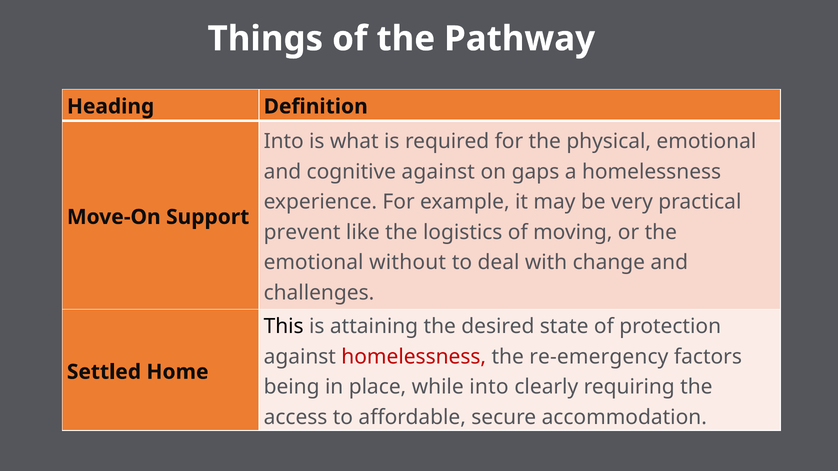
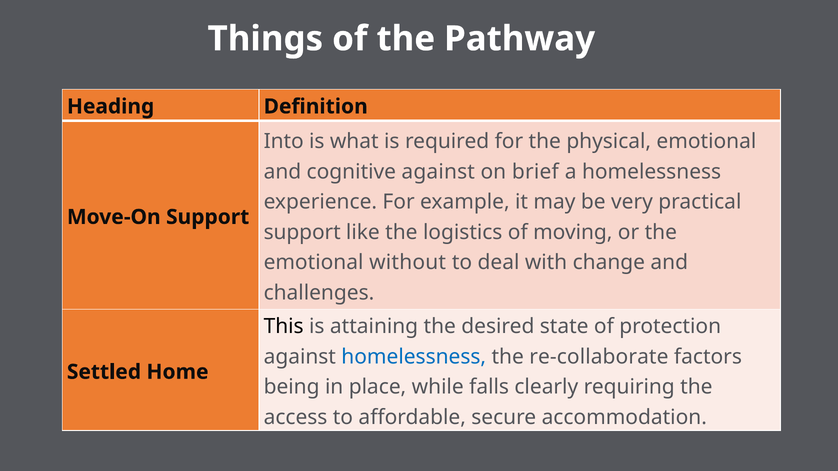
gaps: gaps -> brief
prevent at (302, 232): prevent -> support
homelessness at (414, 357) colour: red -> blue
re-emergency: re-emergency -> re-collaborate
while into: into -> falls
